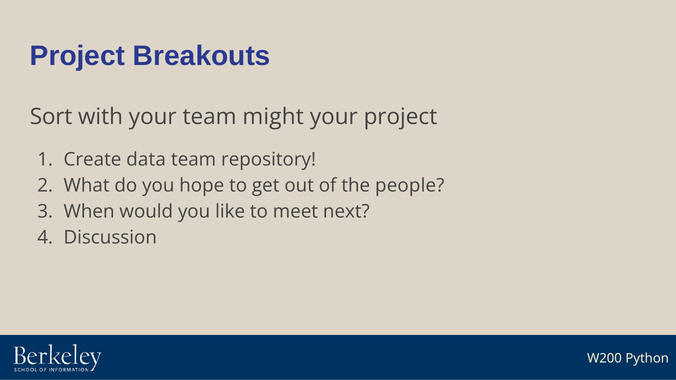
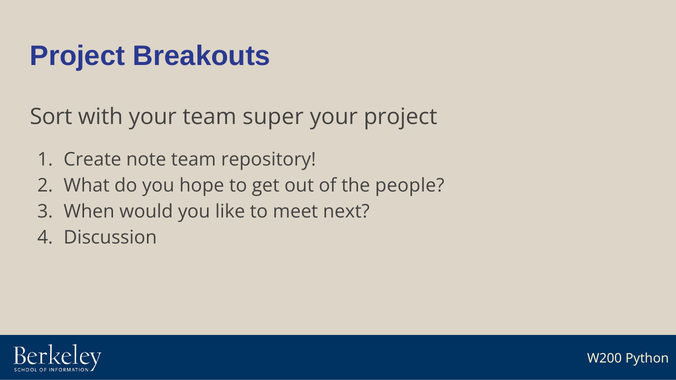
might: might -> super
data: data -> note
